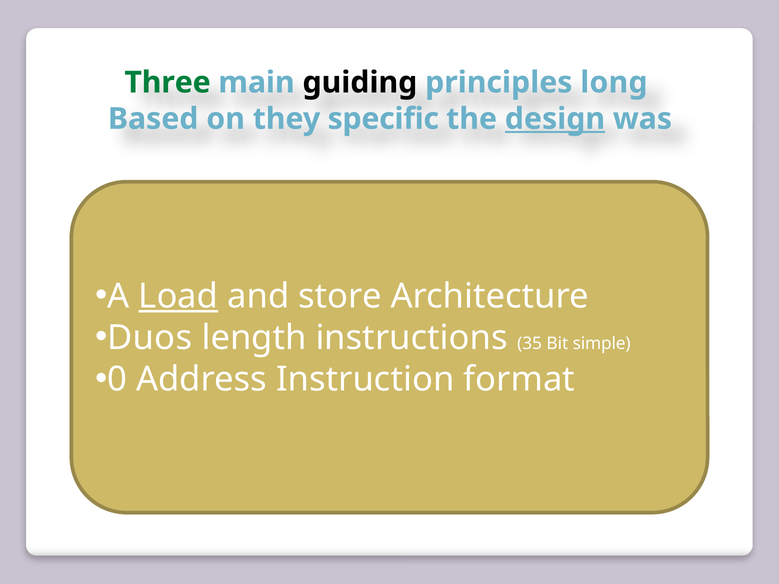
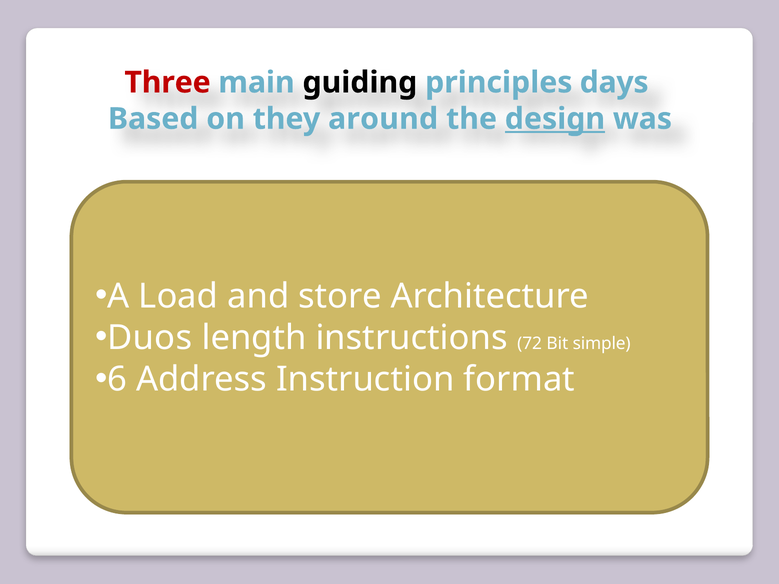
Three colour: green -> red
long: long -> days
specific: specific -> around
Load underline: present -> none
35: 35 -> 72
0: 0 -> 6
